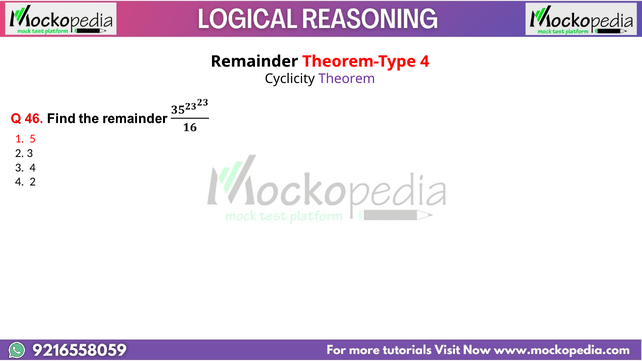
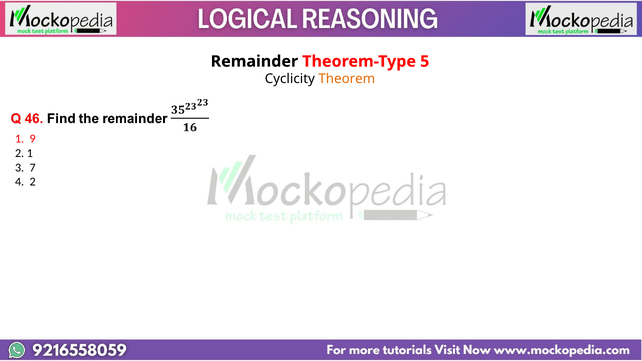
Theorem-Type 4: 4 -> 5
Theorem colour: purple -> orange
5: 5 -> 9
2 3: 3 -> 1
3 4: 4 -> 7
